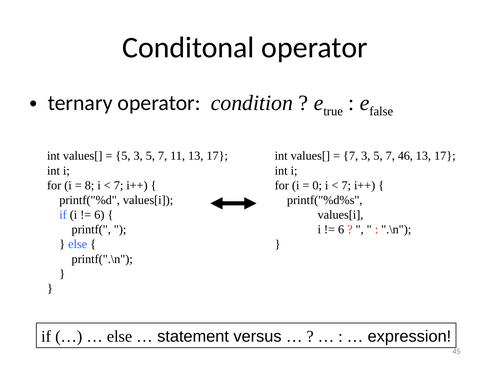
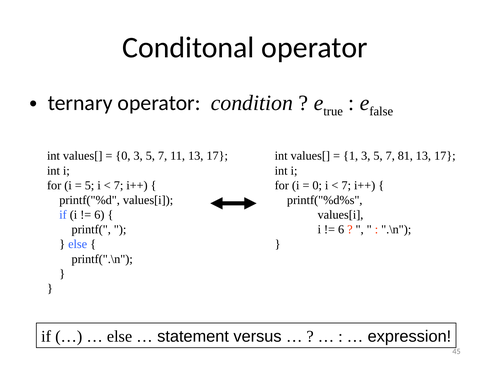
5 at (123, 156): 5 -> 0
7 at (351, 156): 7 -> 1
46: 46 -> 81
8 at (90, 185): 8 -> 5
